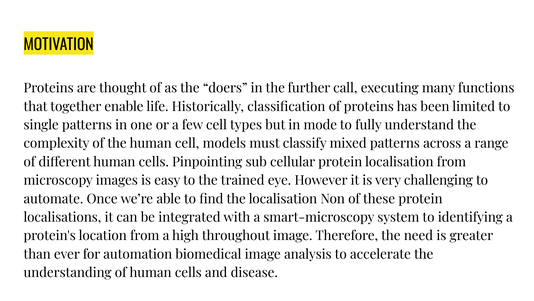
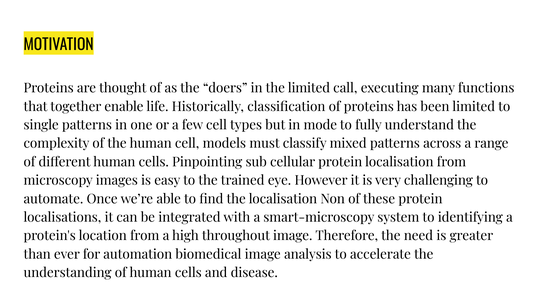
the further: further -> limited
